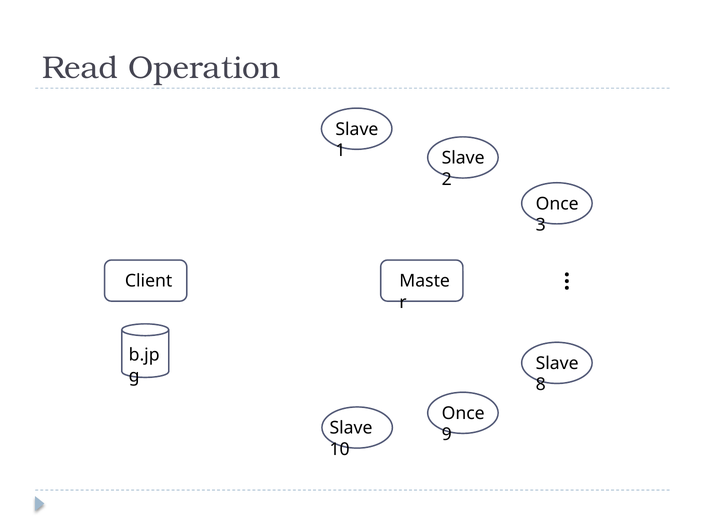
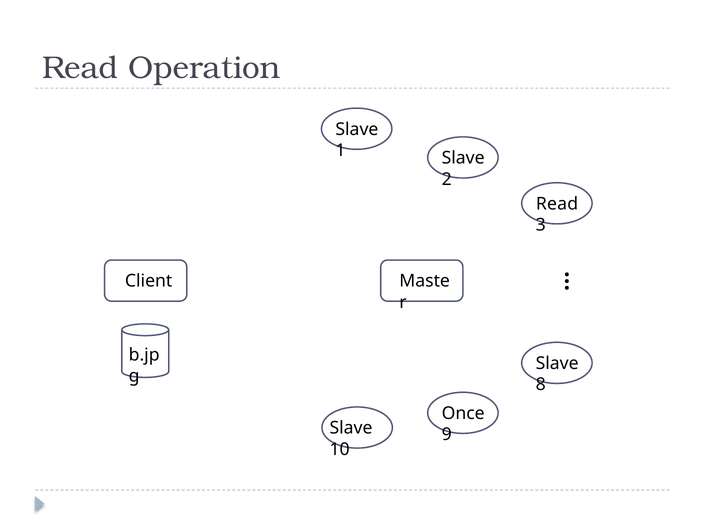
Once at (557, 204): Once -> Read
